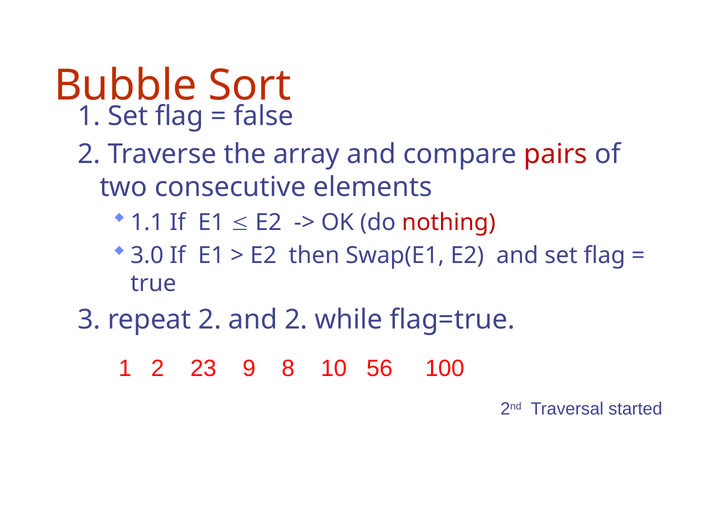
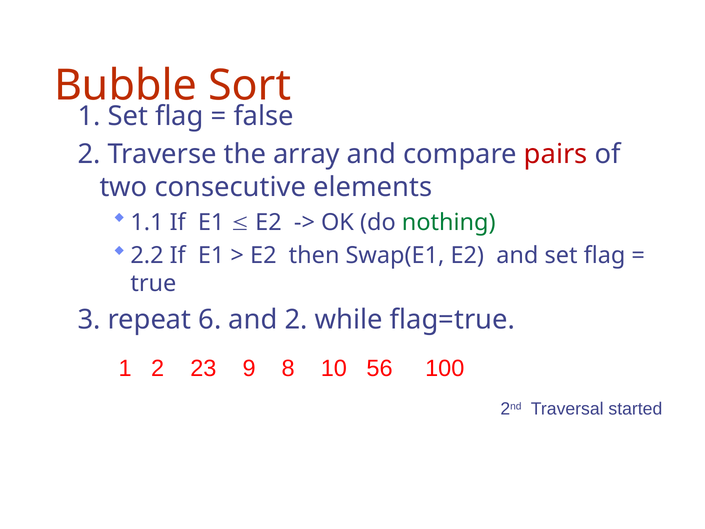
nothing colour: red -> green
3.0: 3.0 -> 2.2
repeat 2: 2 -> 6
